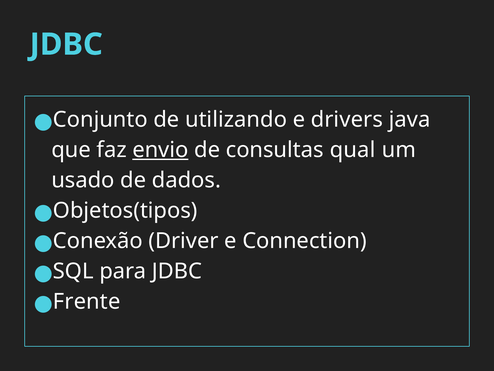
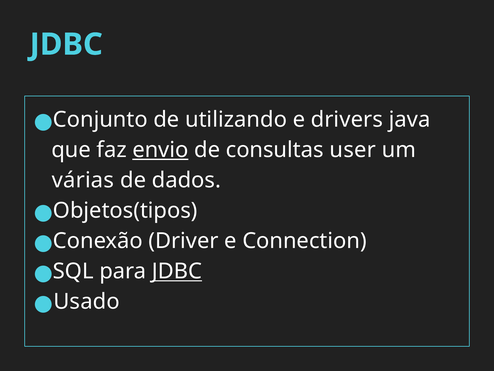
qual: qual -> user
usado: usado -> várias
JDBC at (177, 271) underline: none -> present
Frente: Frente -> Usado
